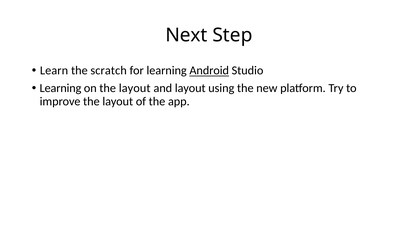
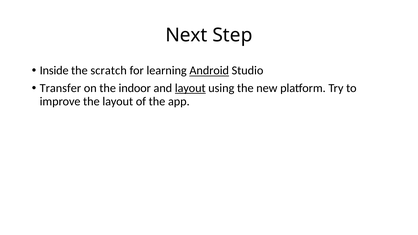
Learn: Learn -> Inside
Learning at (60, 88): Learning -> Transfer
on the layout: layout -> indoor
layout at (190, 88) underline: none -> present
